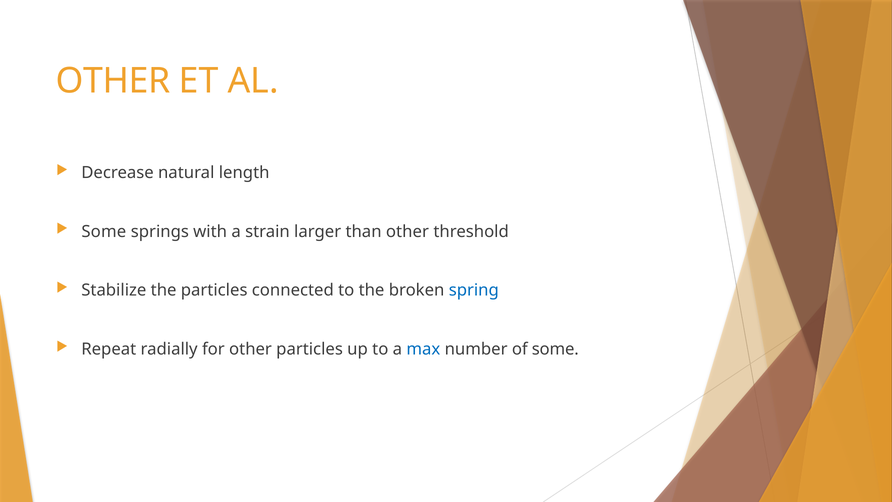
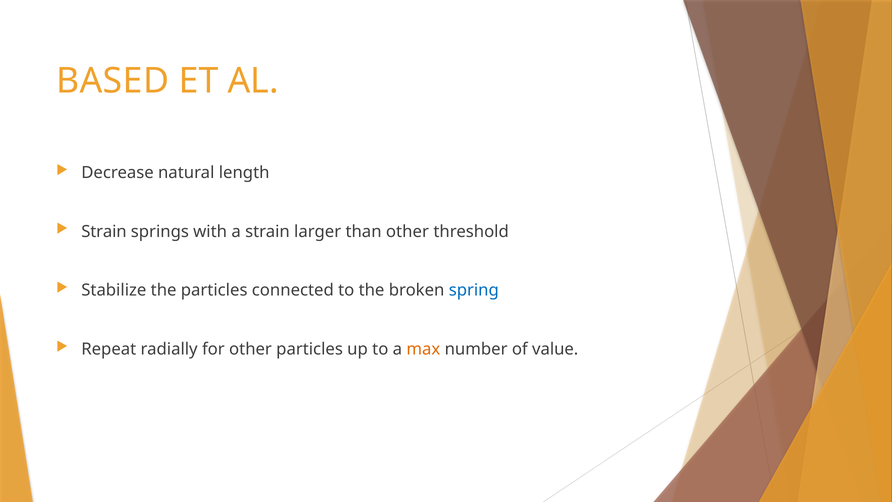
OTHER at (113, 81): OTHER -> BASED
Some at (104, 231): Some -> Strain
max colour: blue -> orange
of some: some -> value
